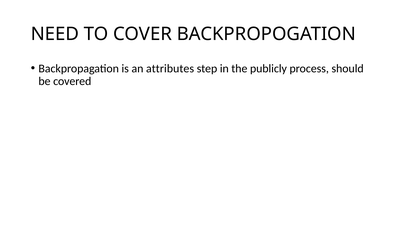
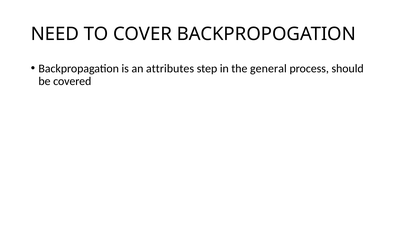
publicly: publicly -> general
